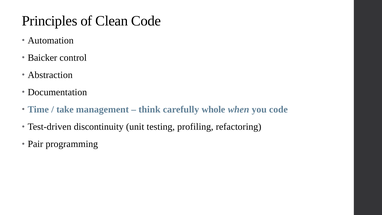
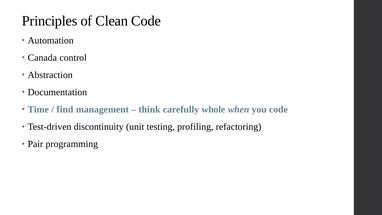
Baicker: Baicker -> Canada
take: take -> find
